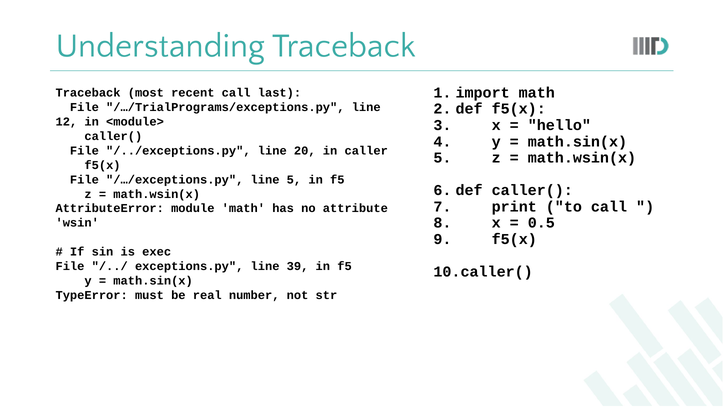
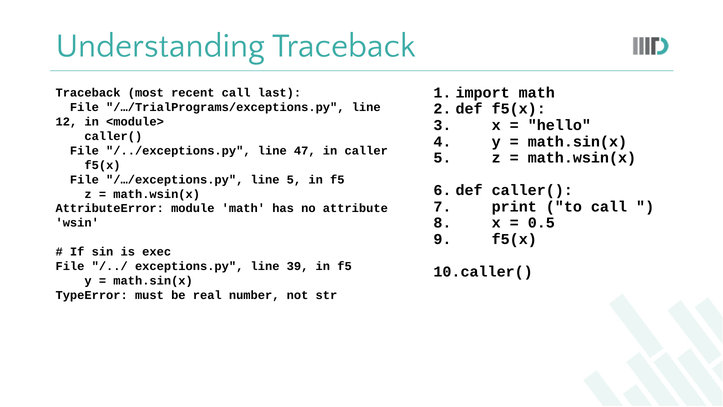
20: 20 -> 47
